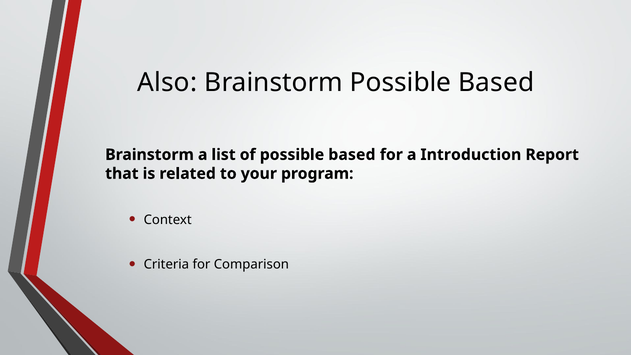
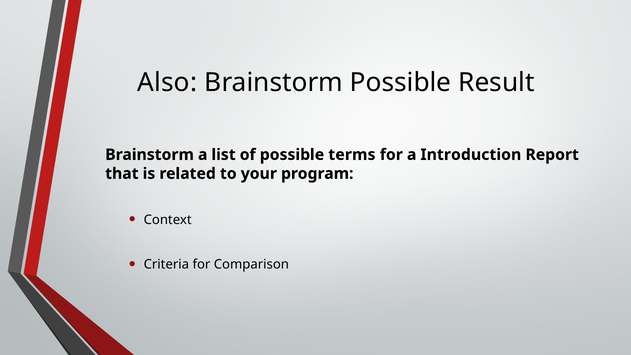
Brainstorm Possible Based: Based -> Result
of possible based: based -> terms
